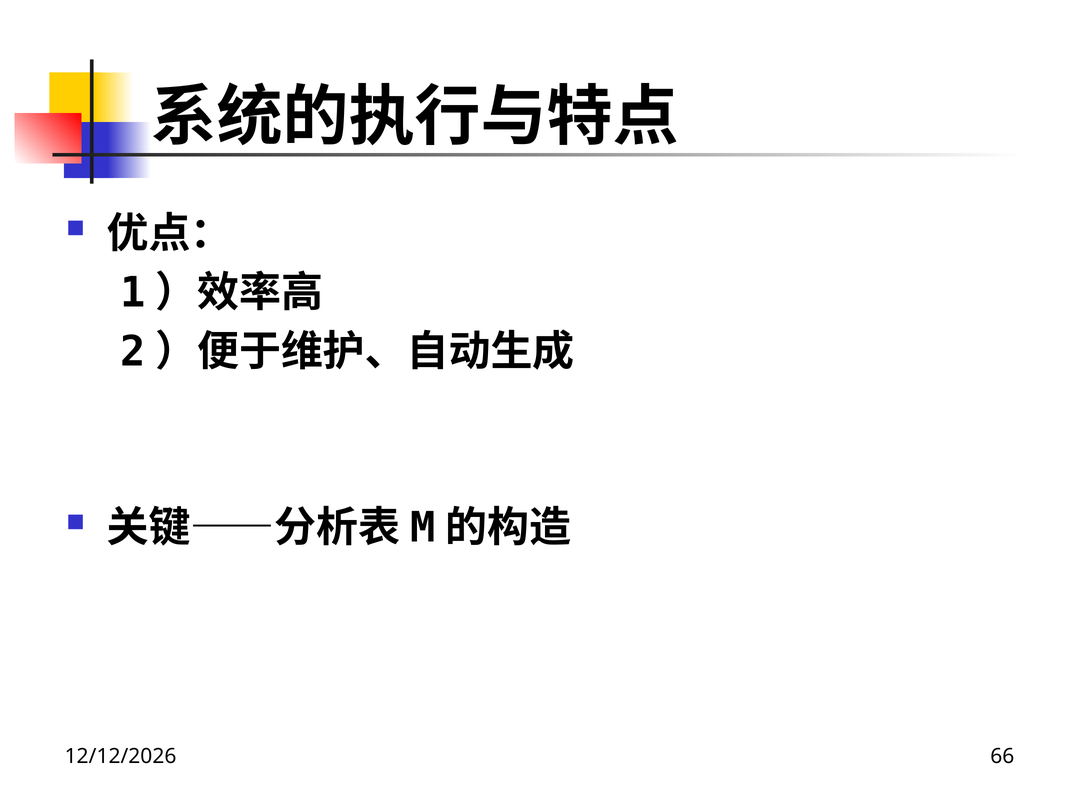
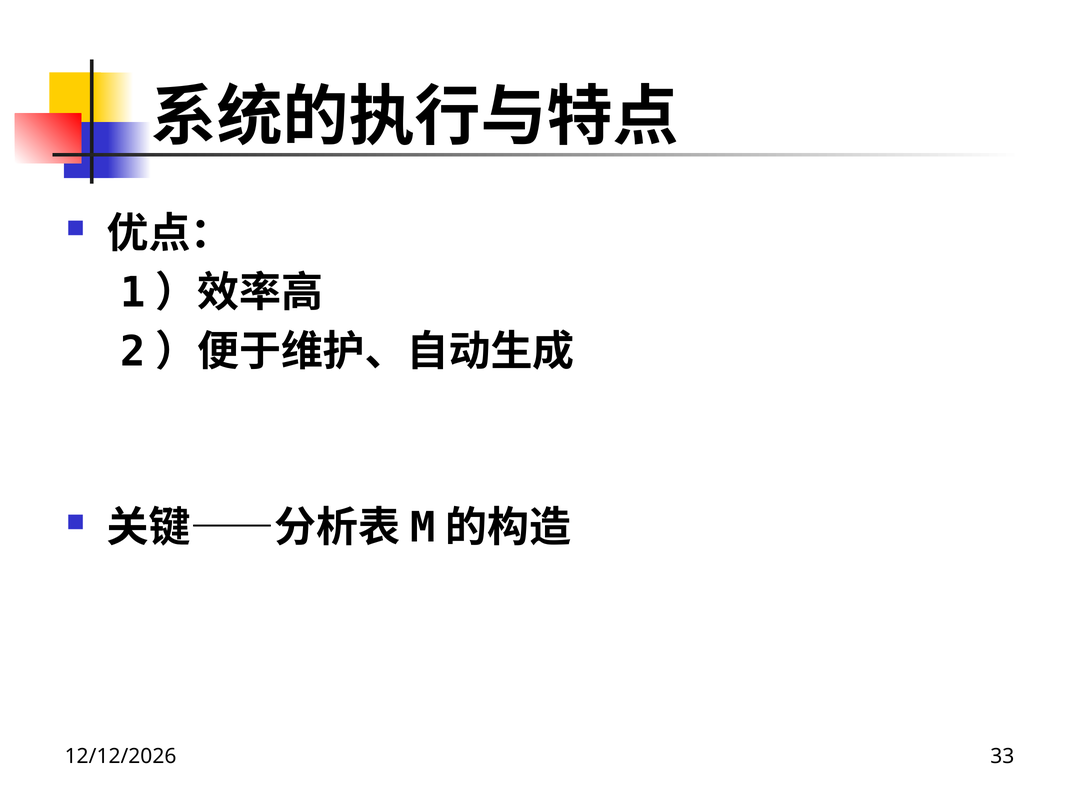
66: 66 -> 33
